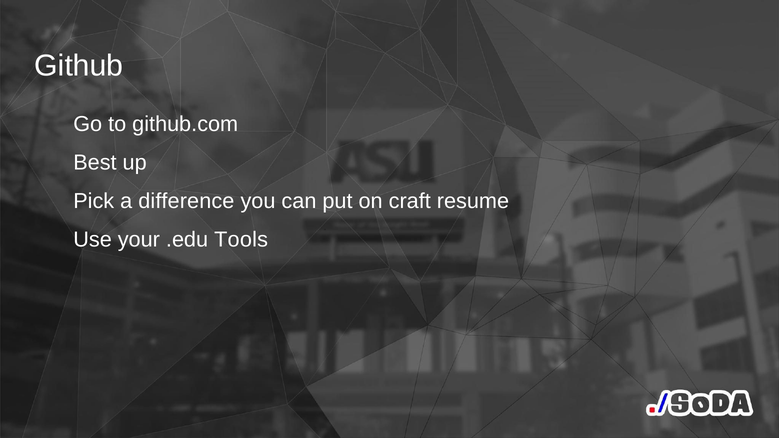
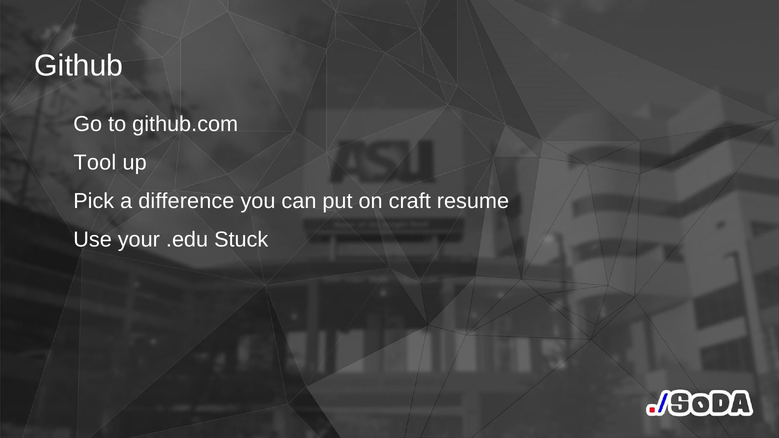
Best: Best -> Tool
Tools: Tools -> Stuck
